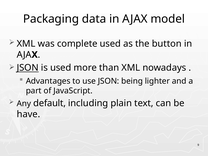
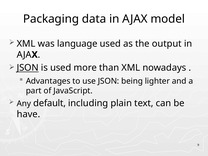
complete: complete -> language
button: button -> output
